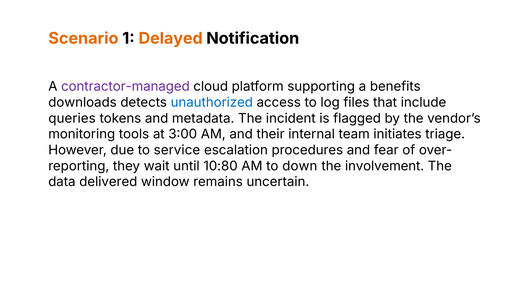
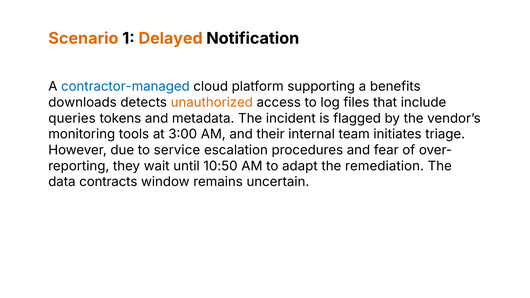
contractor-managed colour: purple -> blue
unauthorized colour: blue -> orange
10:80: 10:80 -> 10:50
down: down -> adapt
involvement: involvement -> remediation
delivered: delivered -> contracts
